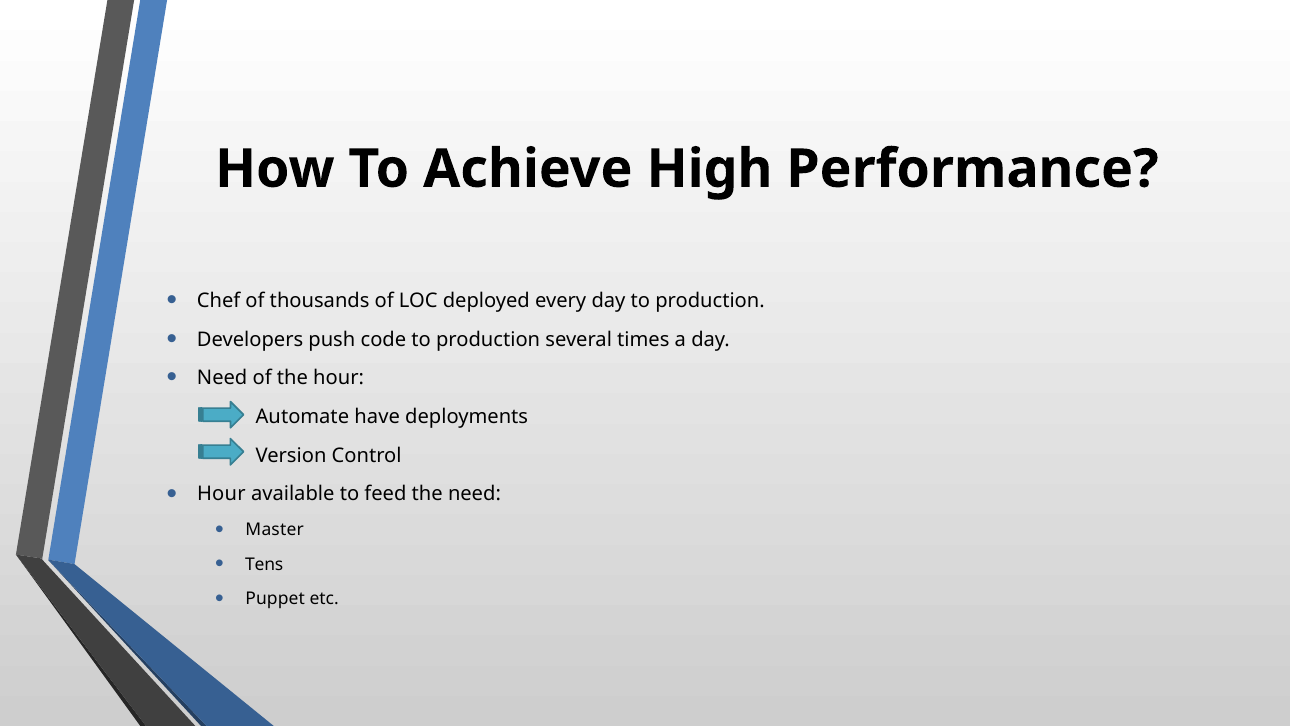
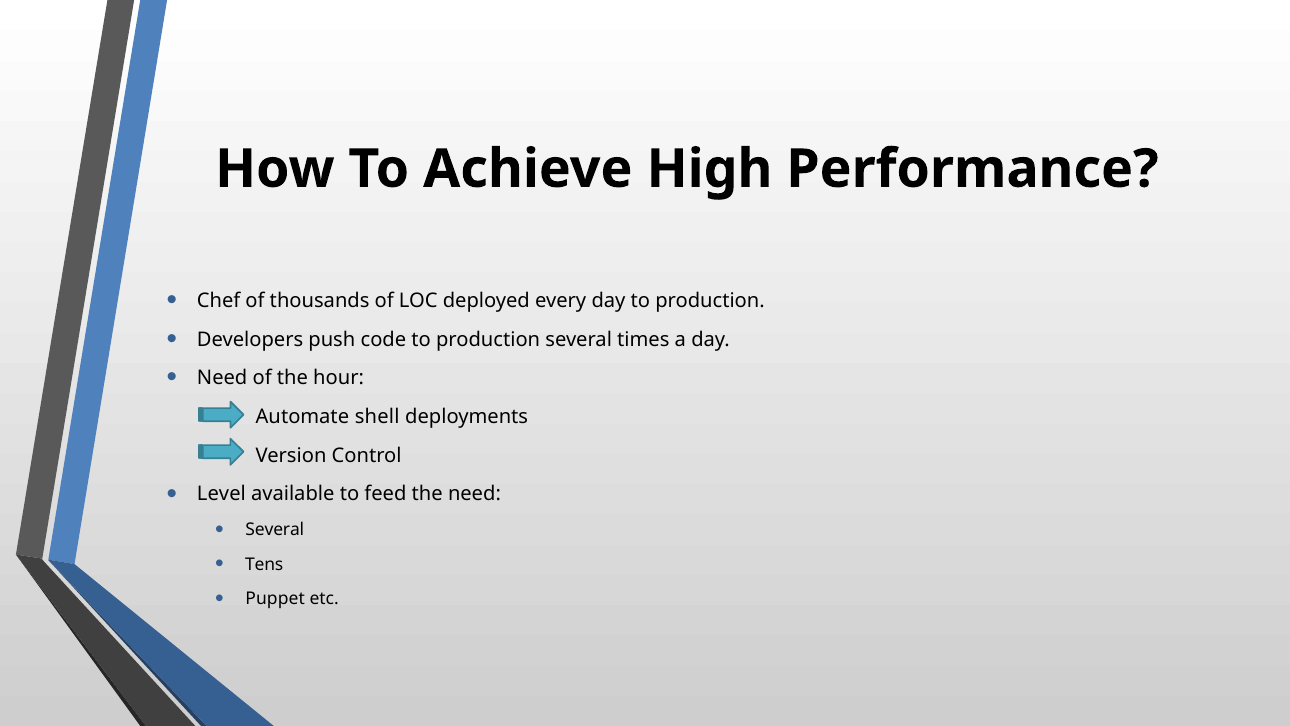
have: have -> shell
Hour at (221, 494): Hour -> Level
Master at (275, 530): Master -> Several
